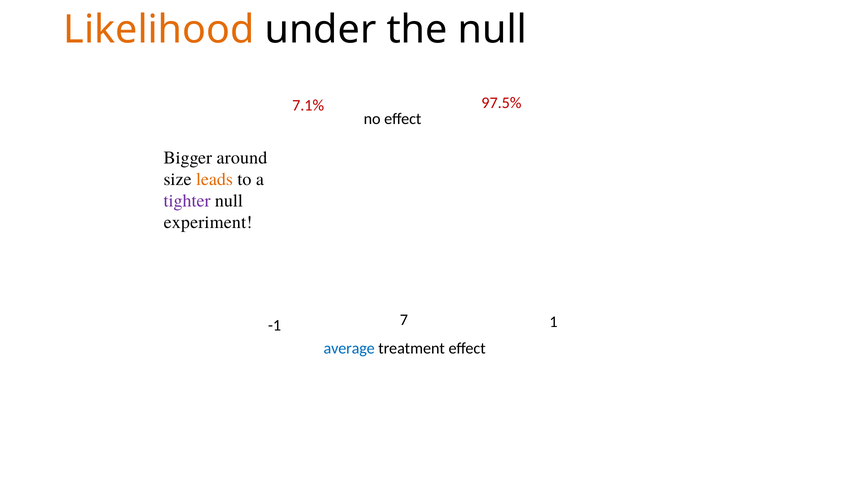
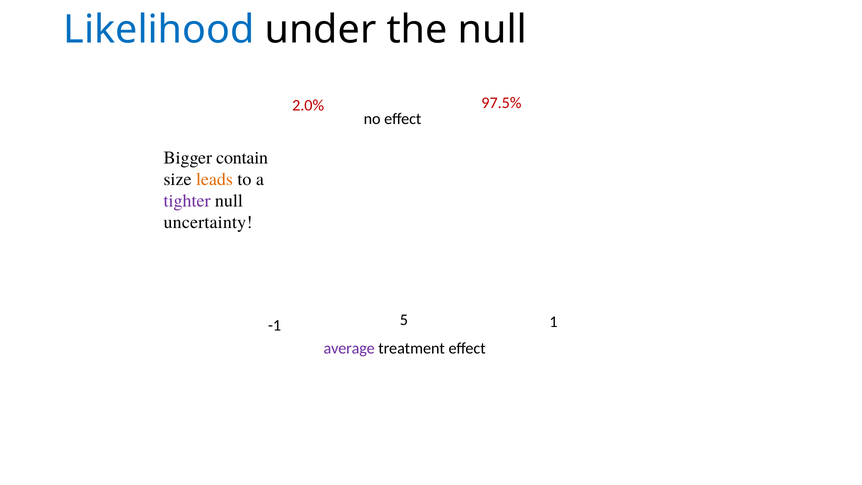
Likelihood colour: orange -> blue
7.1%: 7.1% -> 2.0%
around: around -> contain
experiment: experiment -> uncertainty
7: 7 -> 5
average colour: blue -> purple
